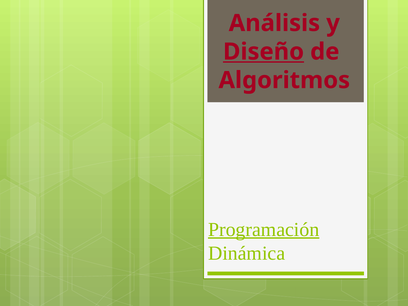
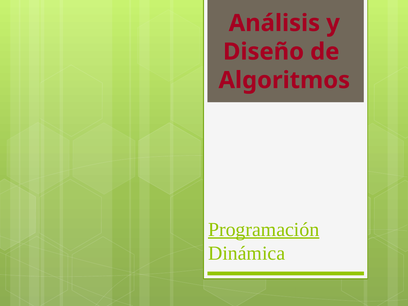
Diseño underline: present -> none
